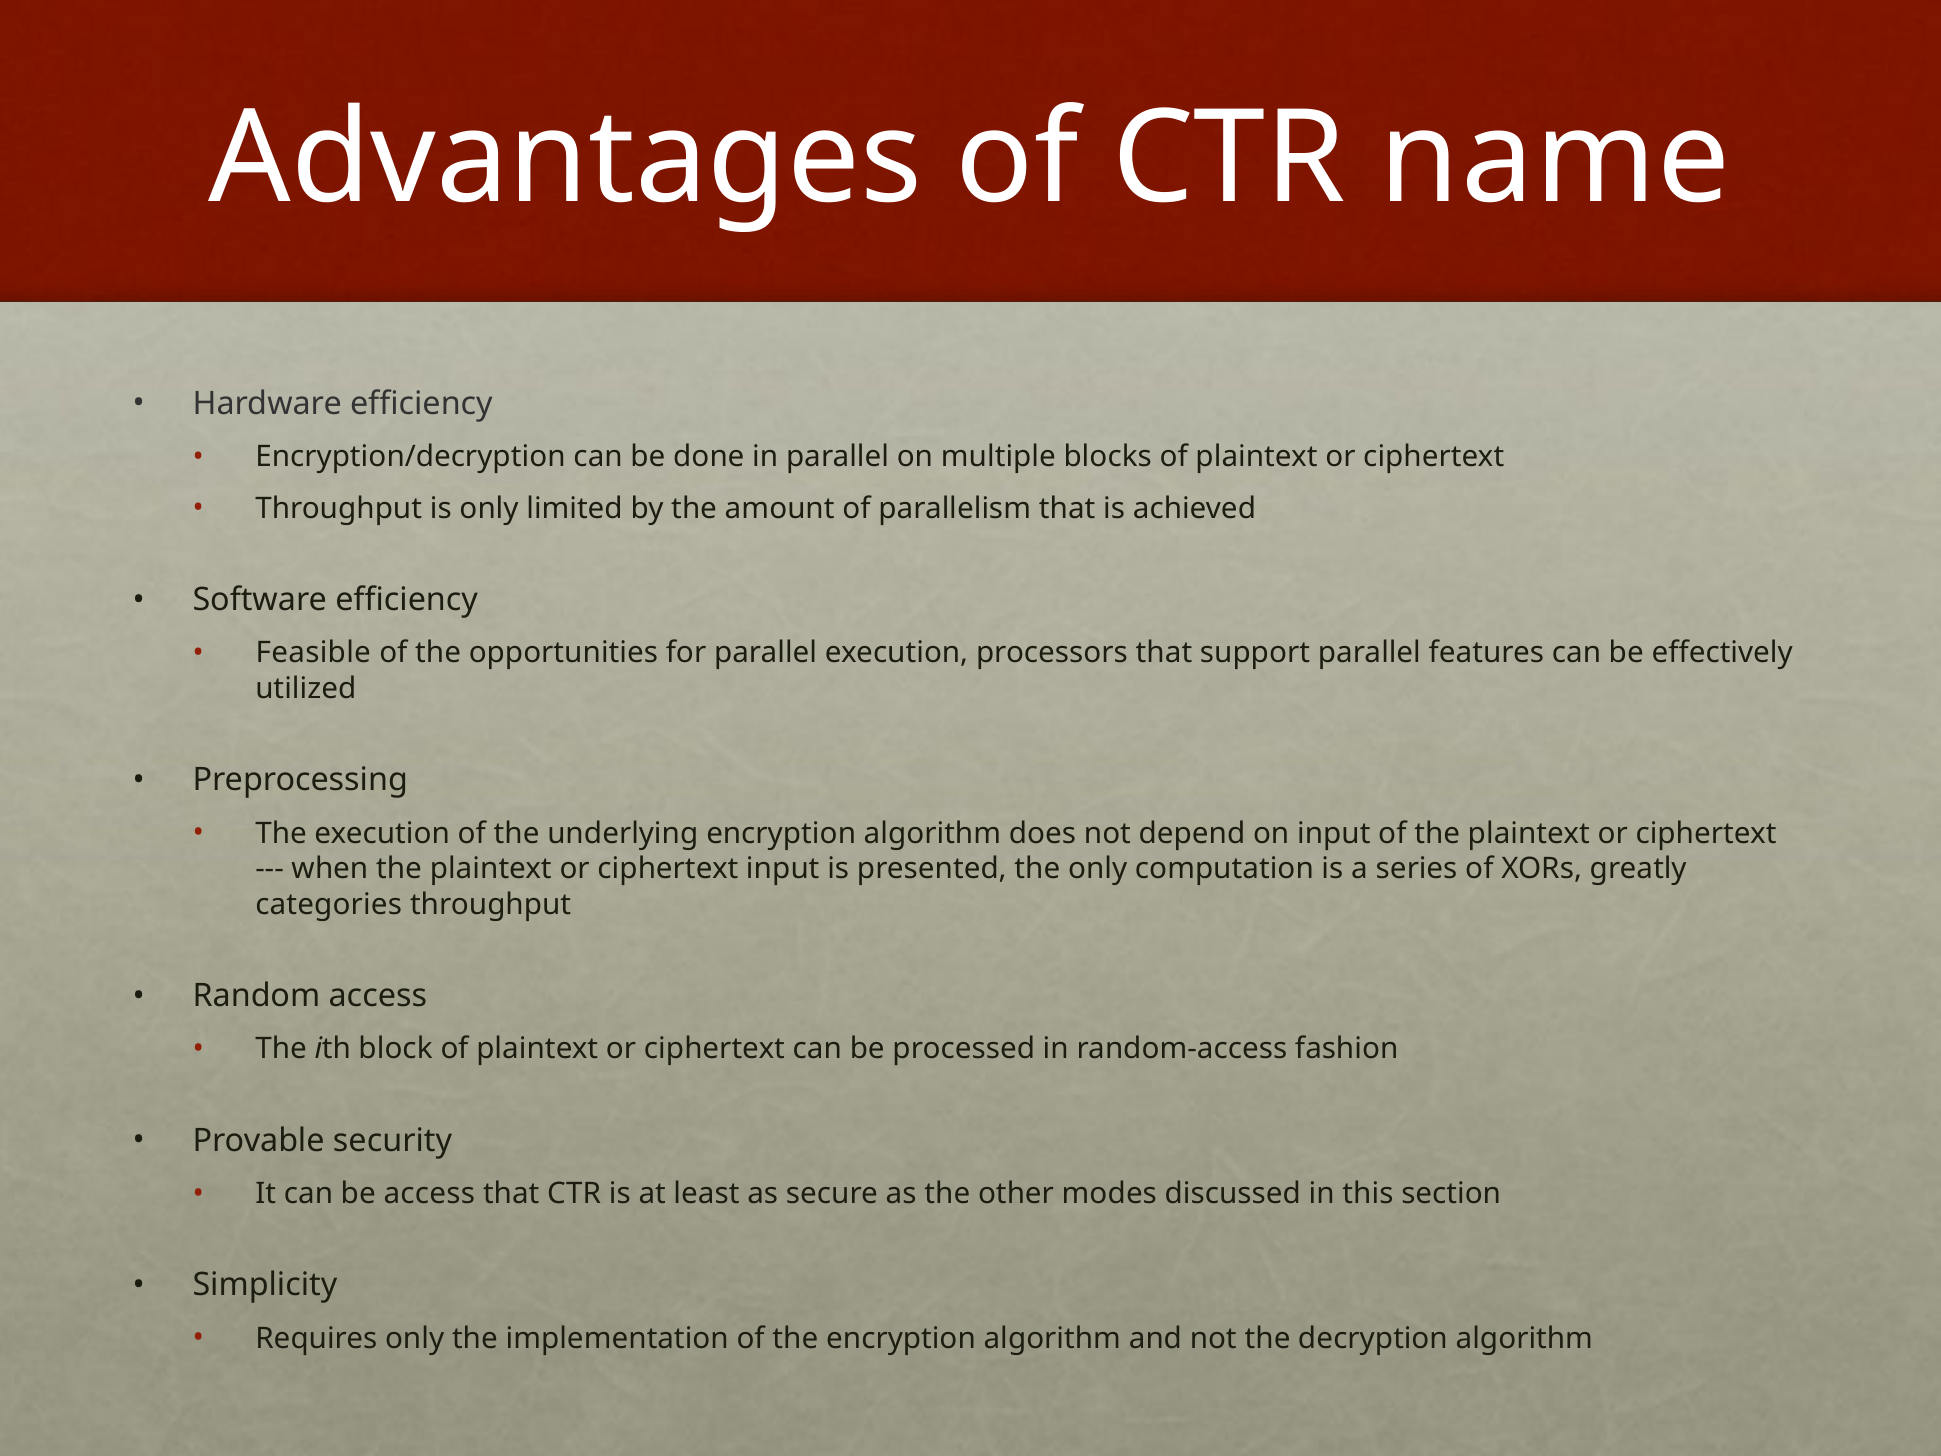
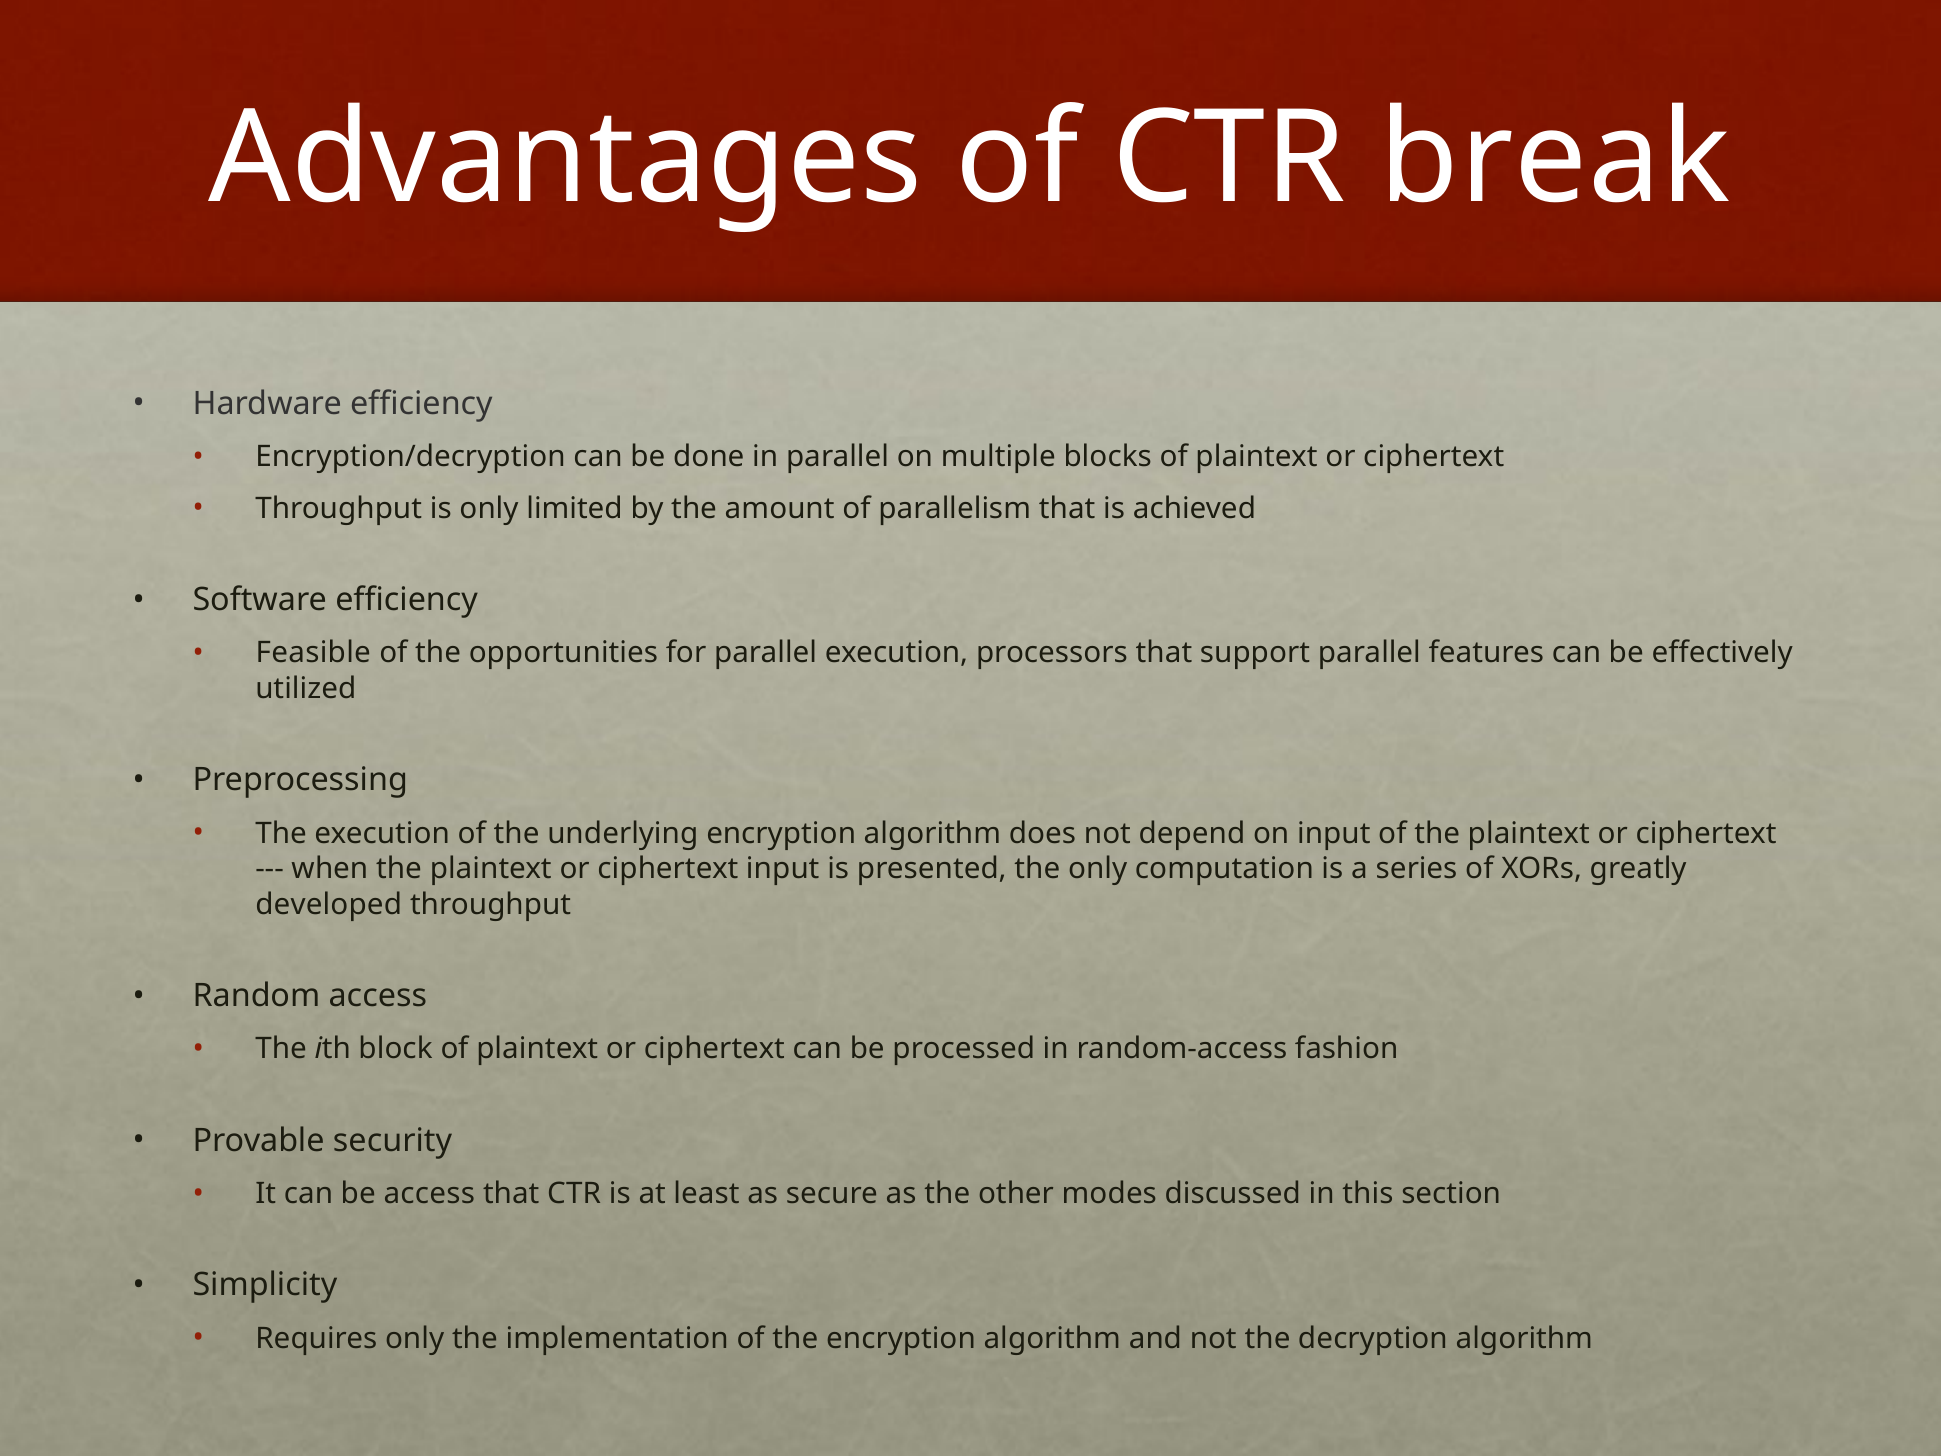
name: name -> break
categories: categories -> developed
